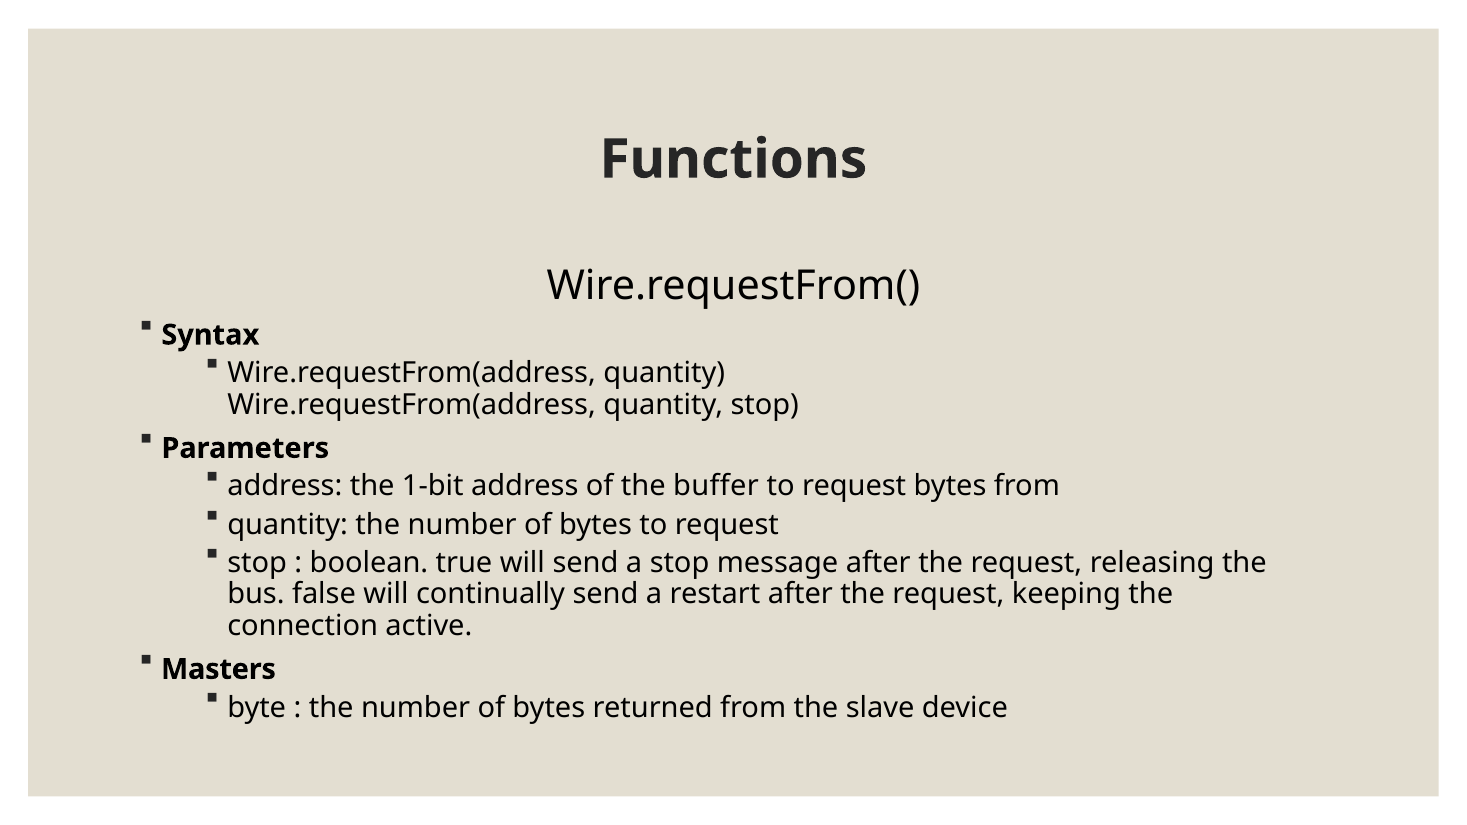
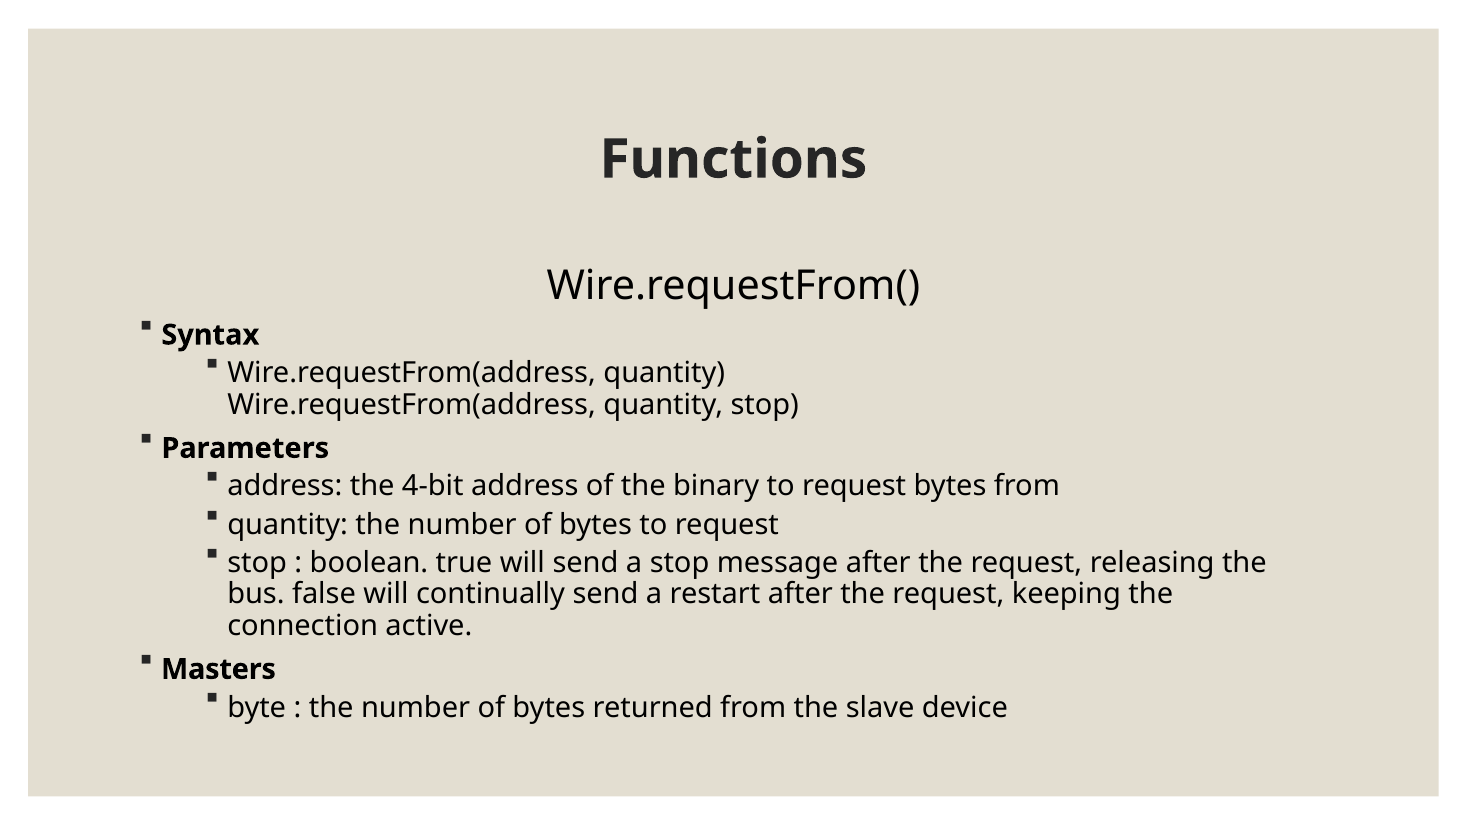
1-bit: 1-bit -> 4-bit
buffer: buffer -> binary
